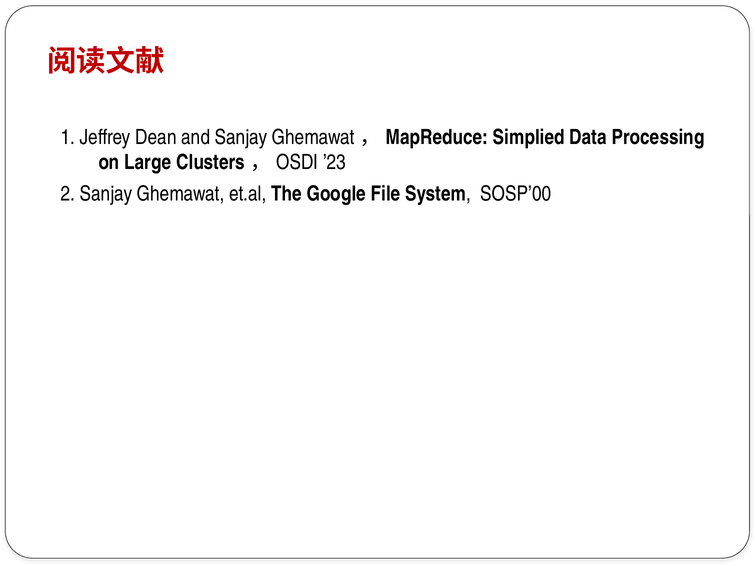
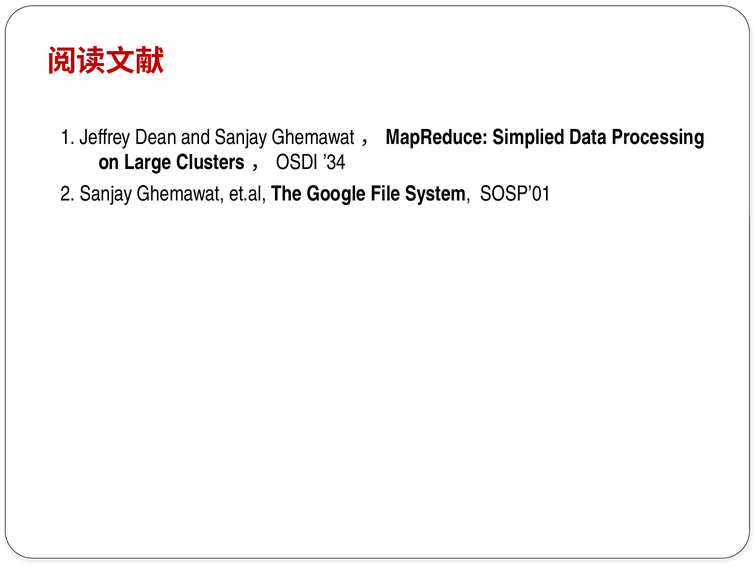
’23: ’23 -> ’34
SOSP’00: SOSP’00 -> SOSP’01
